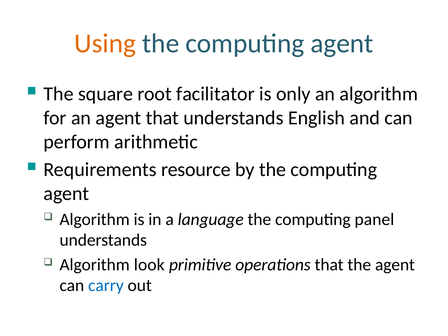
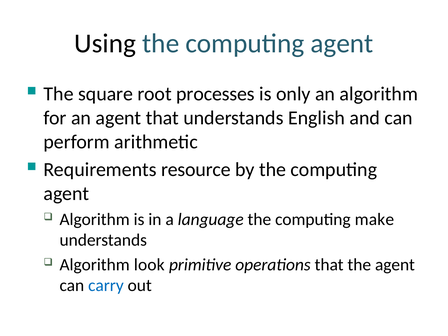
Using colour: orange -> black
facilitator: facilitator -> processes
panel: panel -> make
